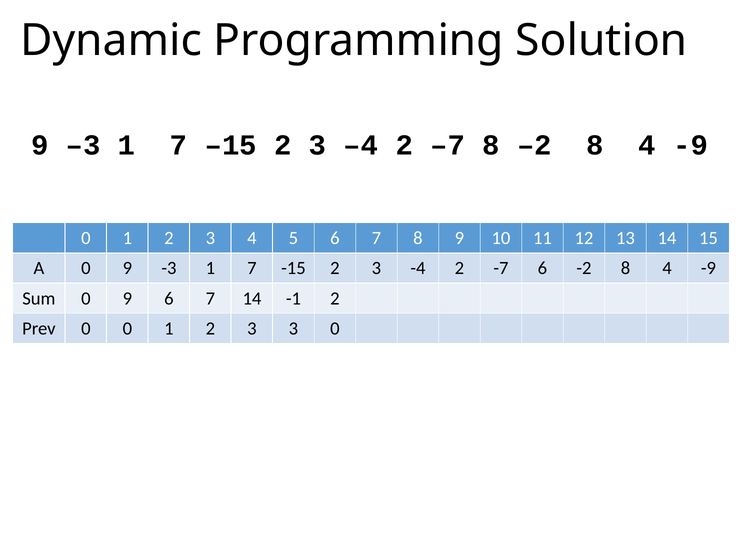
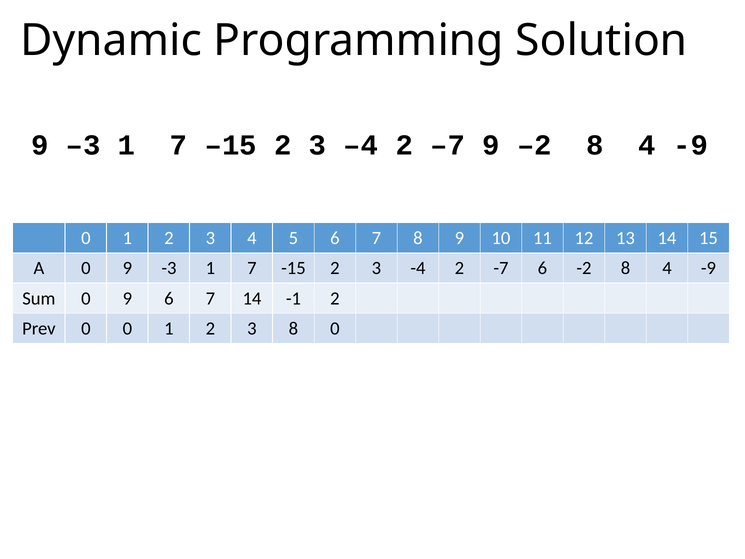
–7 8: 8 -> 9
3 3: 3 -> 8
